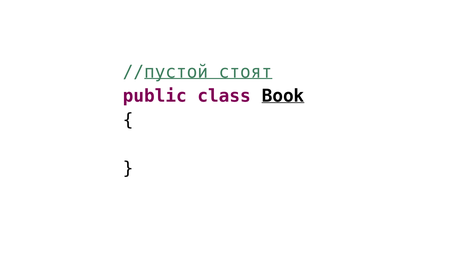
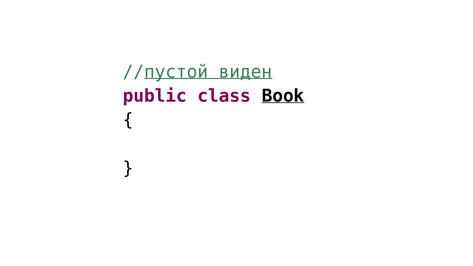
стоят: стоят -> виден
